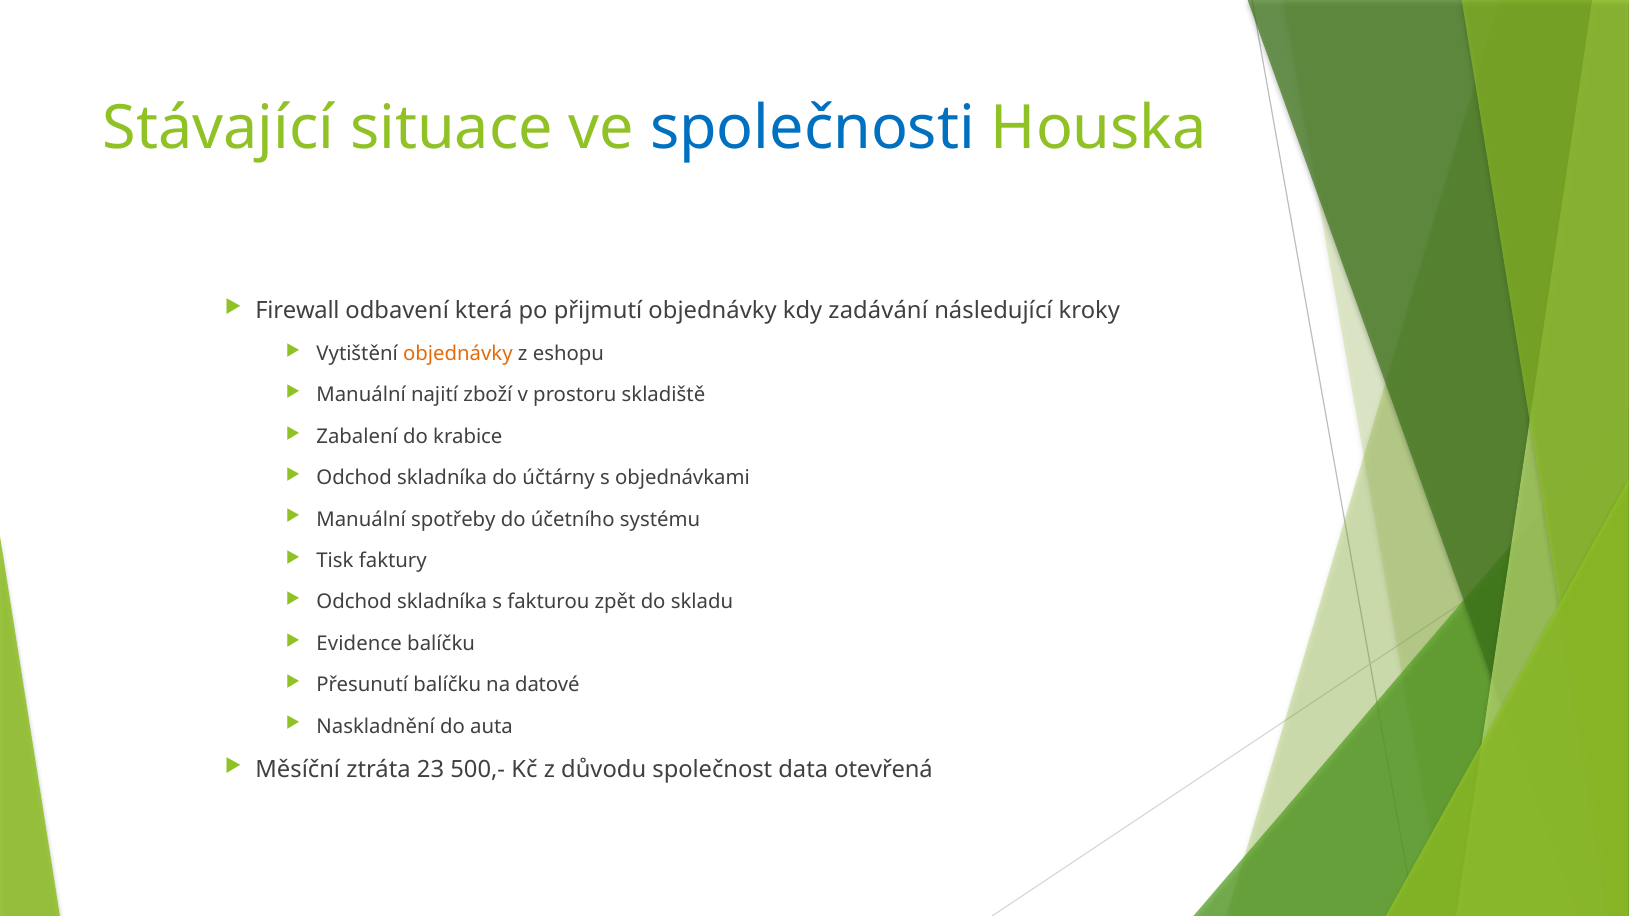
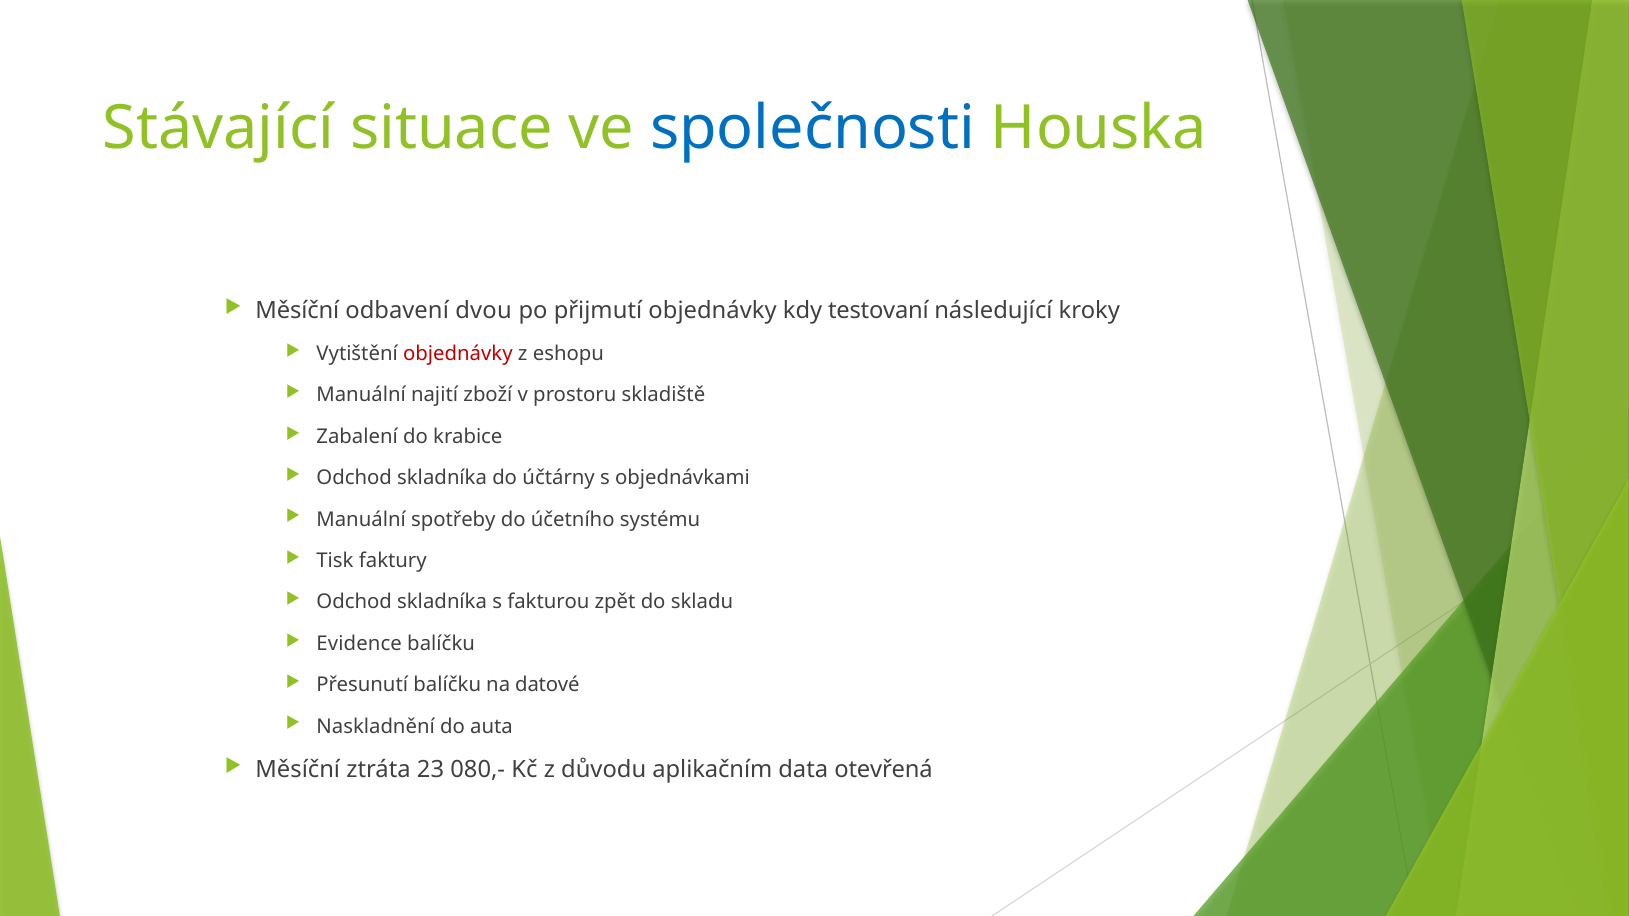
Firewall at (297, 311): Firewall -> Měsíční
která: která -> dvou
zadávání: zadávání -> testovaní
objednávky at (458, 354) colour: orange -> red
500,-: 500,- -> 080,-
společnost: společnost -> aplikačním
